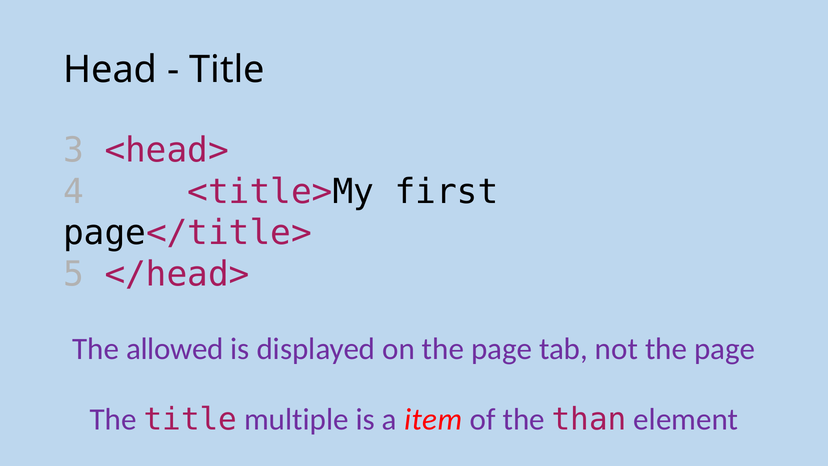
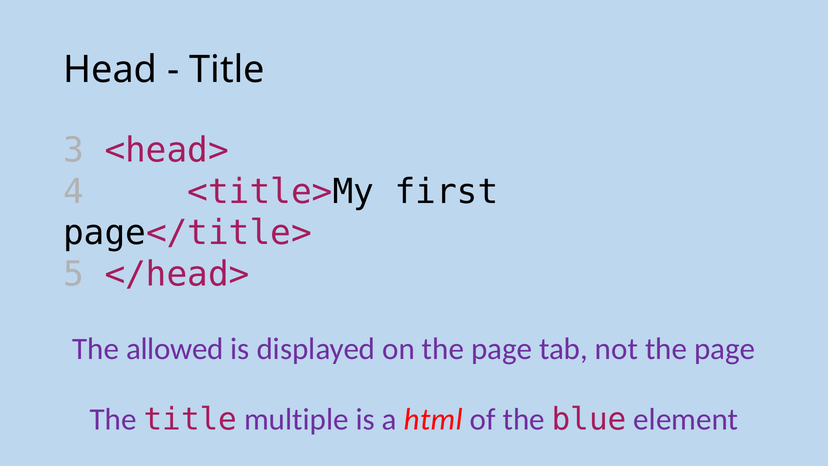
item: item -> html
than: than -> blue
